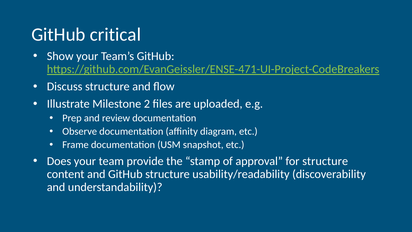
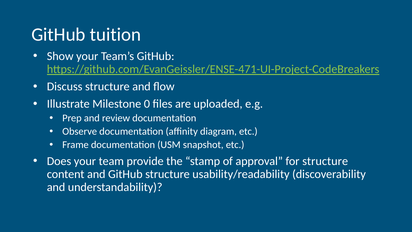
critical: critical -> tuition
2: 2 -> 0
